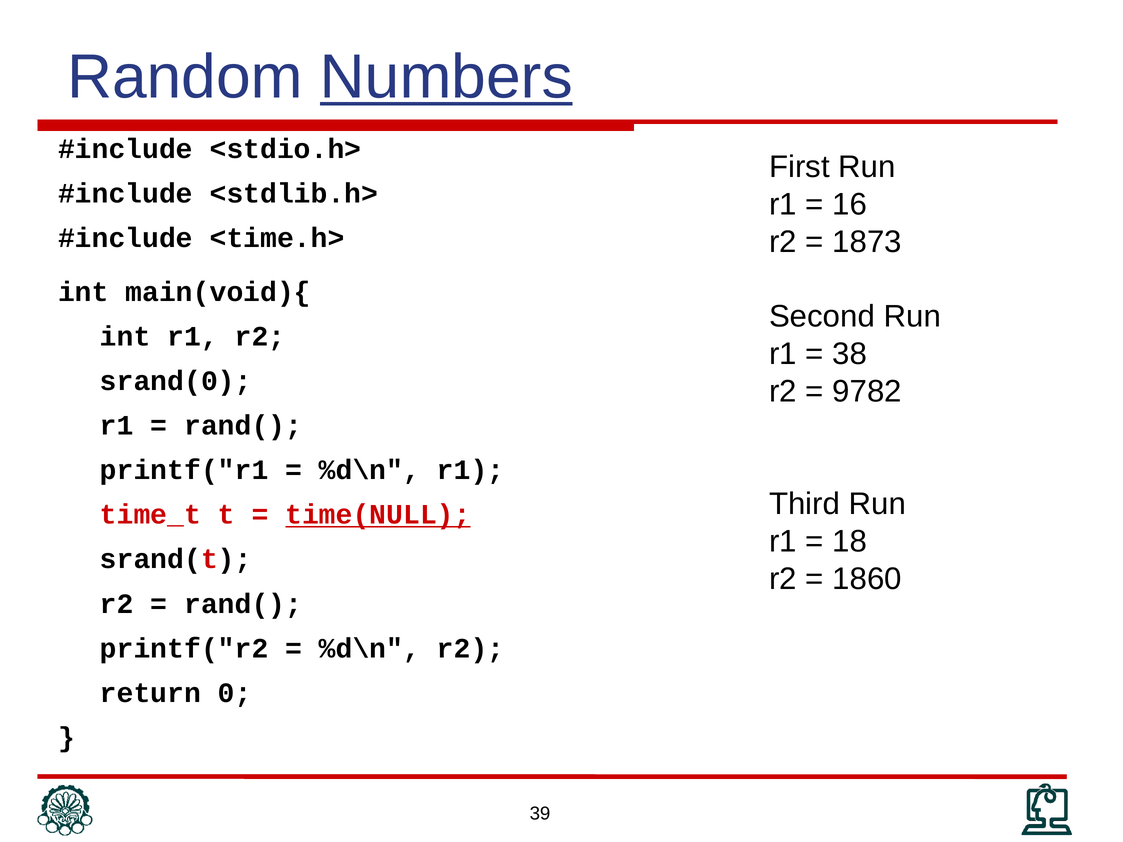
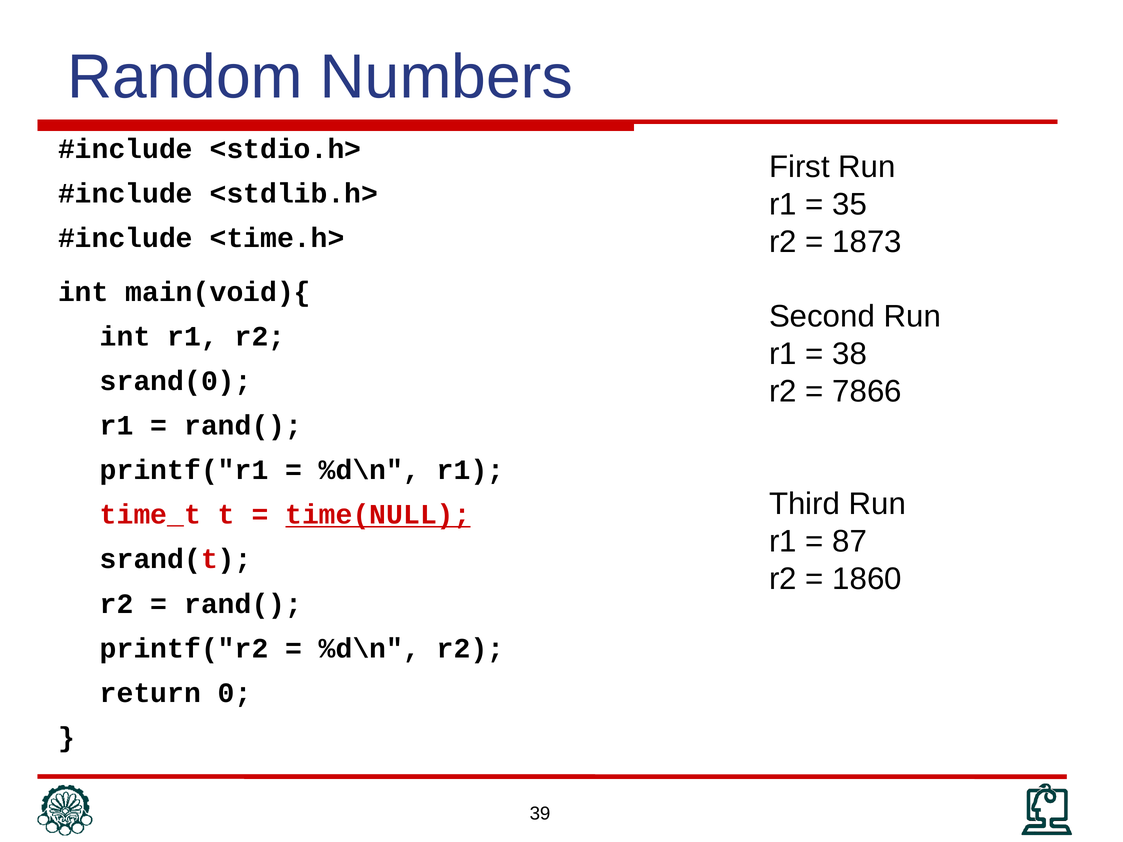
Numbers underline: present -> none
16: 16 -> 35
9782: 9782 -> 7866
18: 18 -> 87
